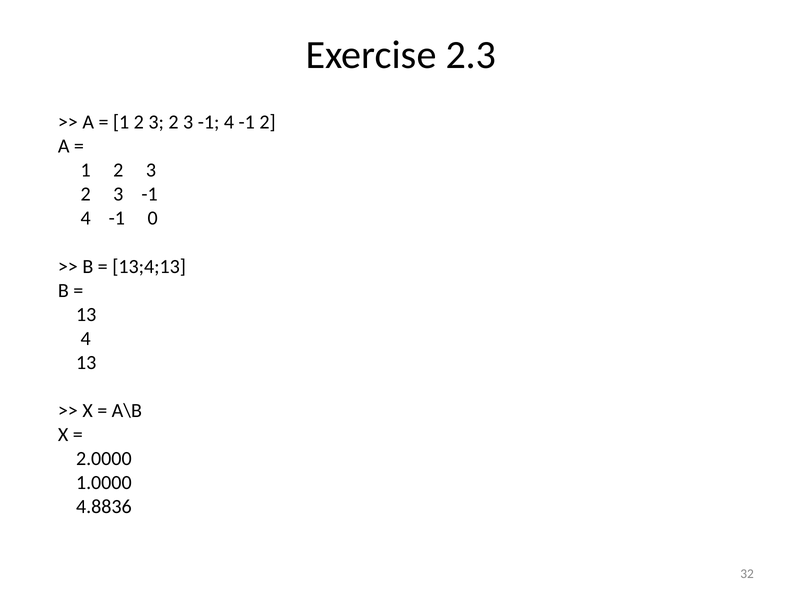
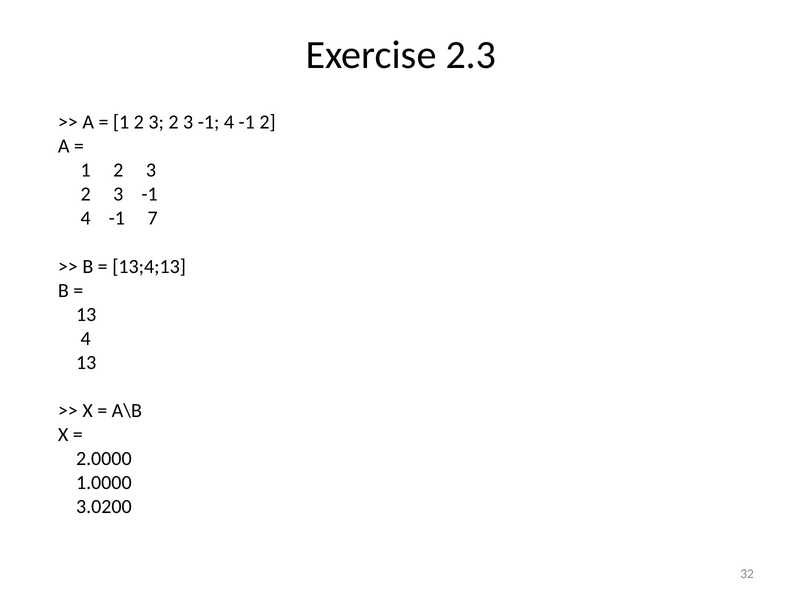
0: 0 -> 7
4.8836: 4.8836 -> 3.0200
